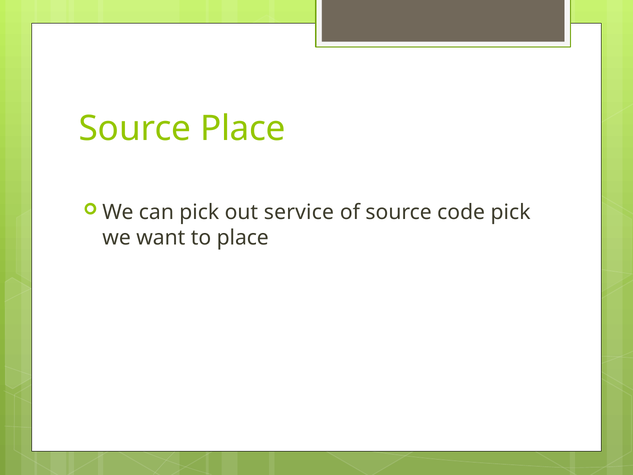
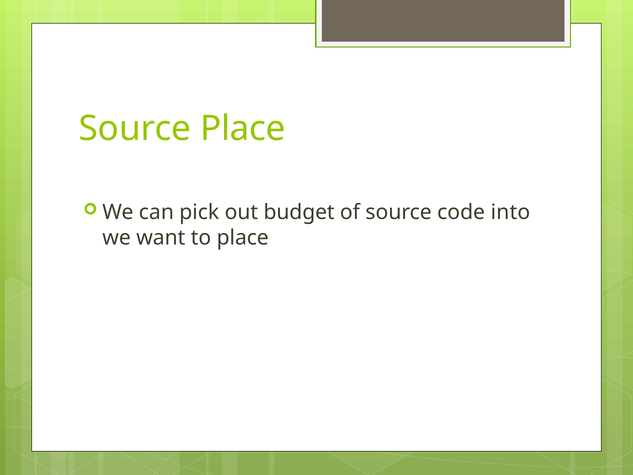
service: service -> budget
code pick: pick -> into
